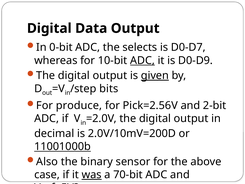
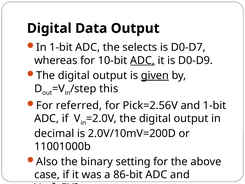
In 0-bit: 0-bit -> 1-bit
bits: bits -> this
produce: produce -> referred
and 2-bit: 2-bit -> 1-bit
11001000b underline: present -> none
sensor: sensor -> setting
was underline: present -> none
70-bit: 70-bit -> 86-bit
